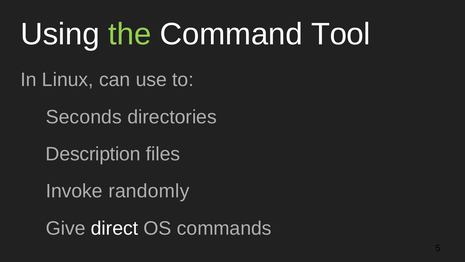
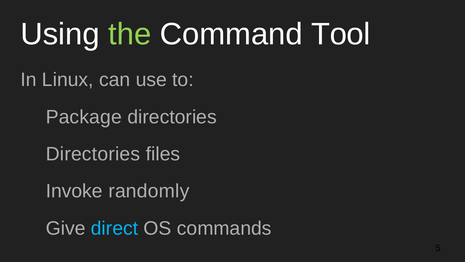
Seconds: Seconds -> Package
Description at (93, 154): Description -> Directories
direct colour: white -> light blue
